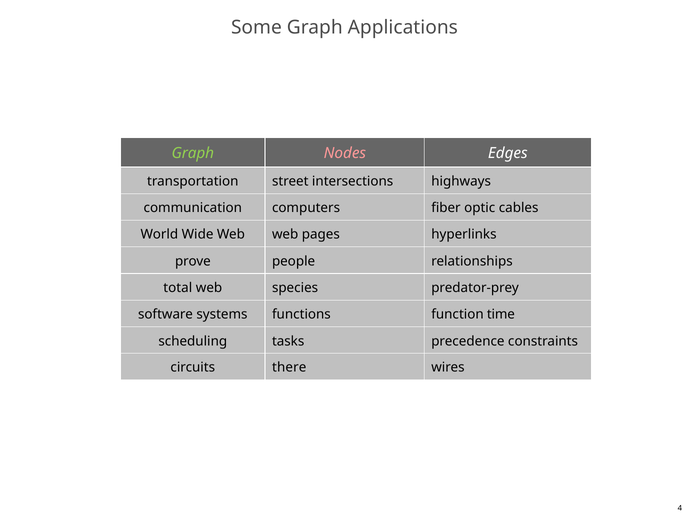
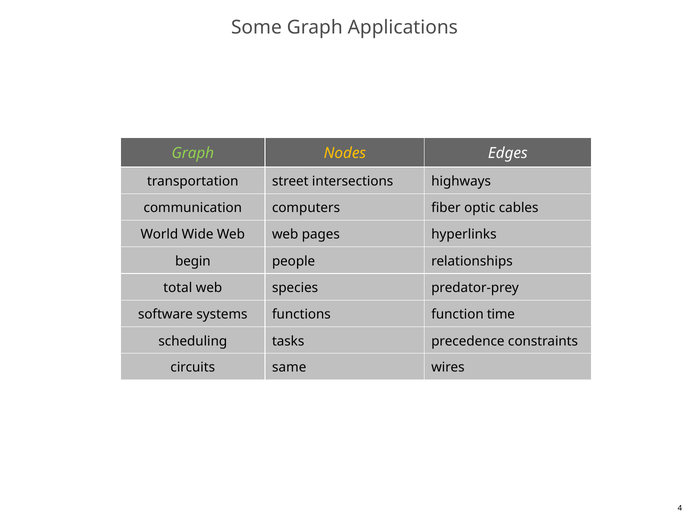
Nodes colour: pink -> yellow
prove: prove -> begin
there: there -> same
